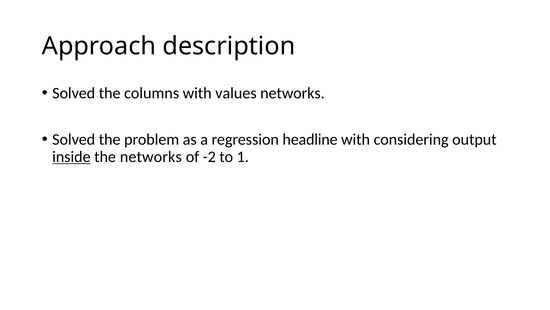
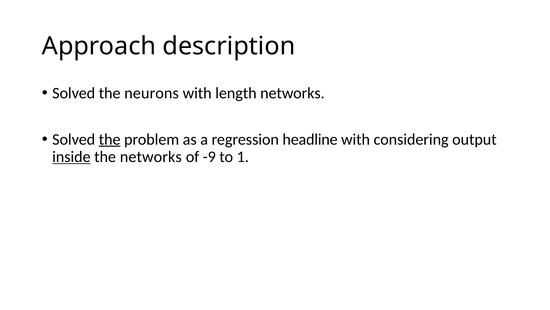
columns: columns -> neurons
values: values -> length
the at (110, 139) underline: none -> present
-2: -2 -> -9
